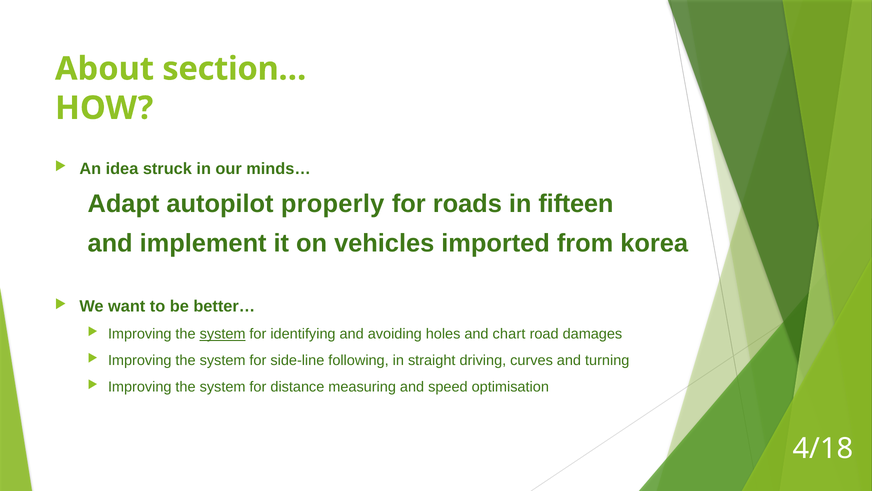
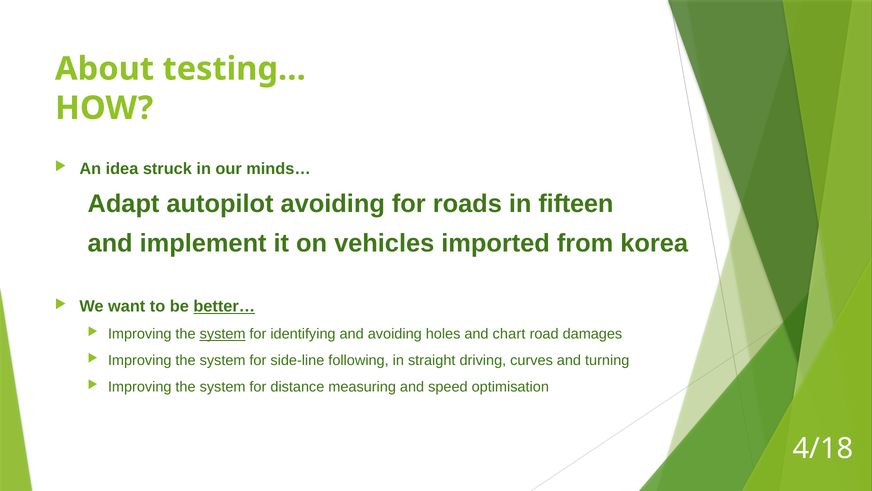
section…: section… -> testing…
autopilot properly: properly -> avoiding
better… underline: none -> present
